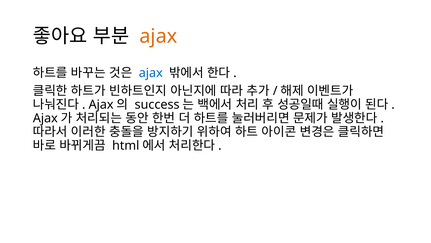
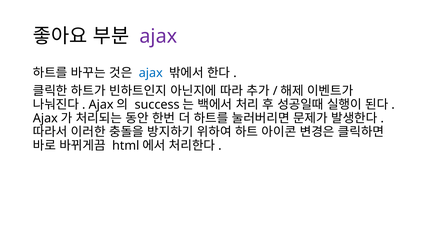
ajax at (158, 36) colour: orange -> purple
